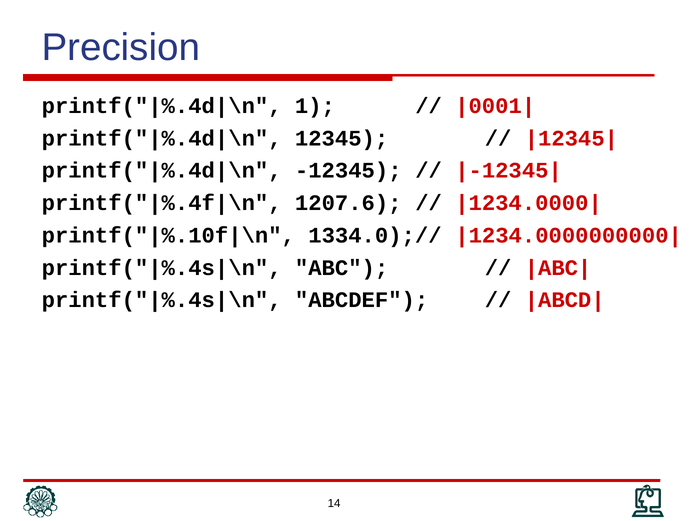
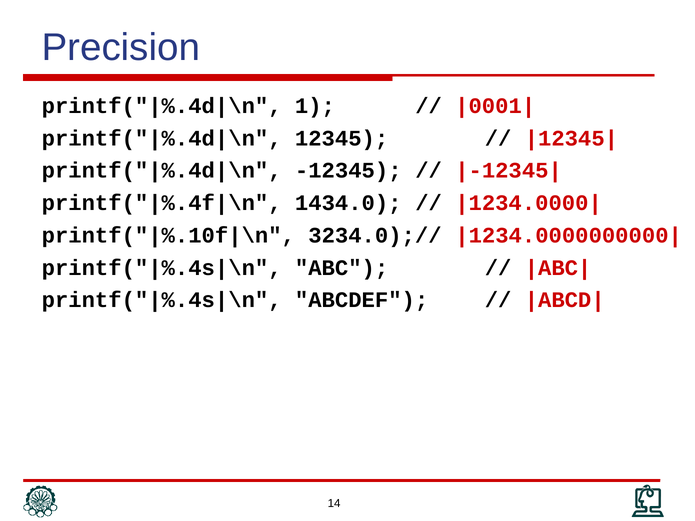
1207.6: 1207.6 -> 1434.0
1334.0);//: 1334.0);// -> 3234.0);//
